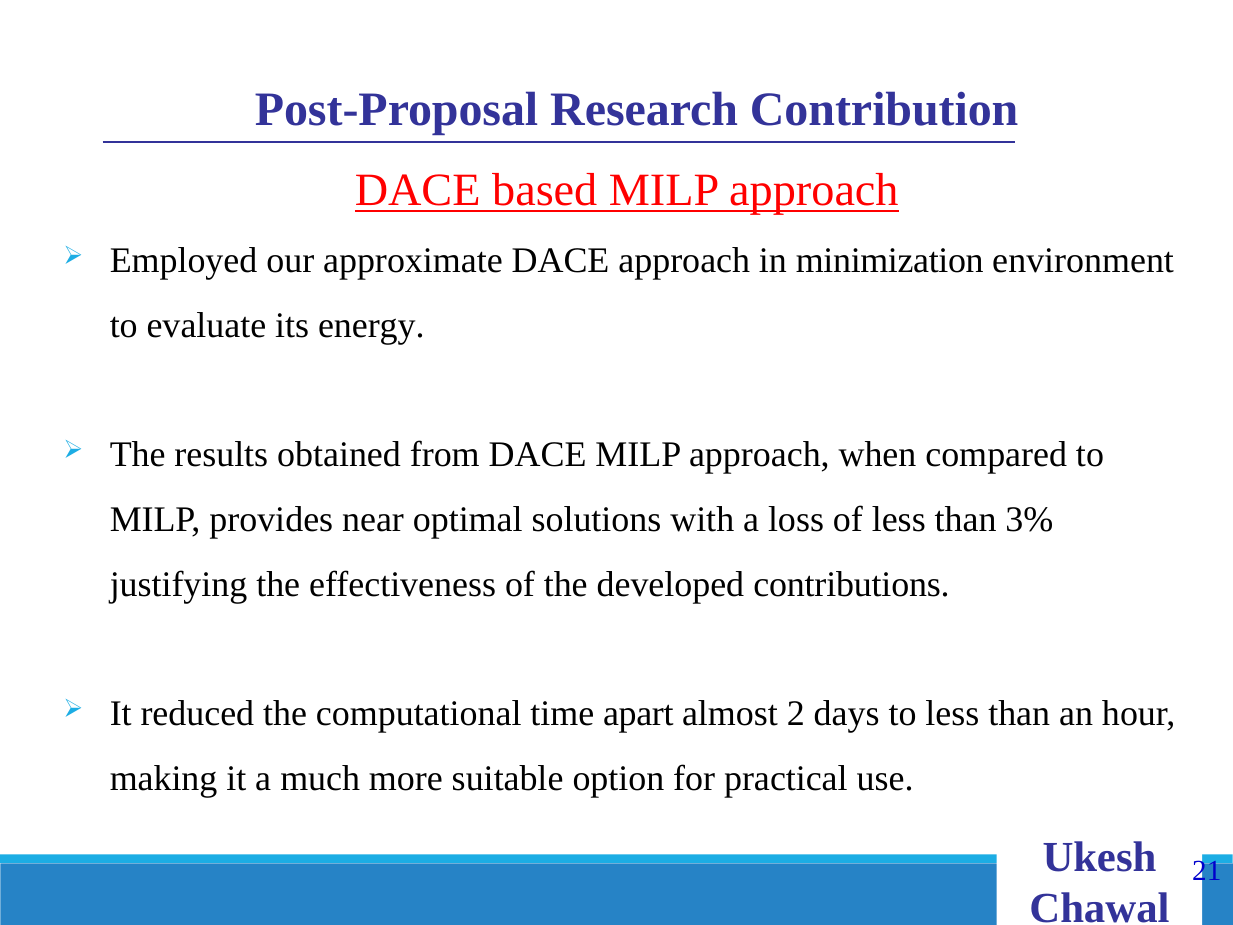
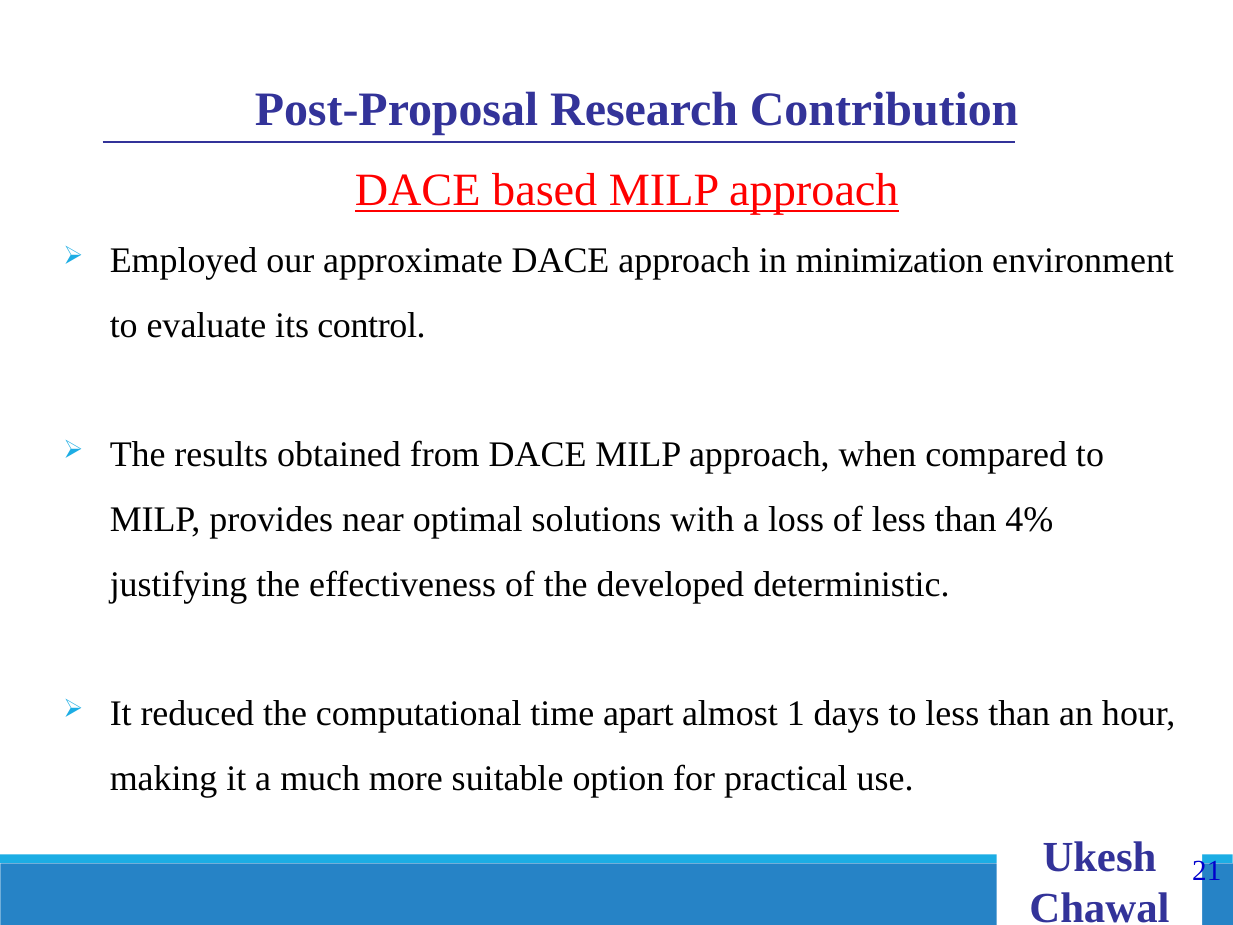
energy: energy -> control
3%: 3% -> 4%
contributions: contributions -> deterministic
2: 2 -> 1
